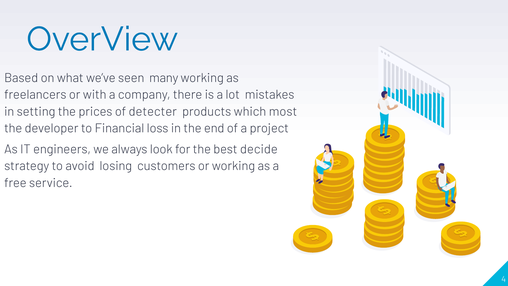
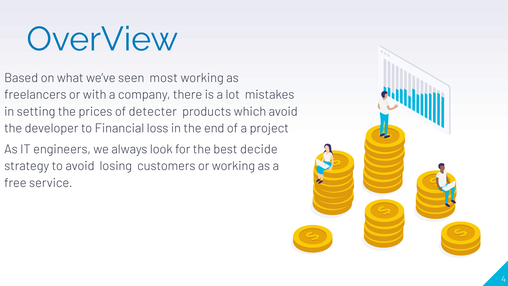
many: many -> most
which most: most -> avoid
